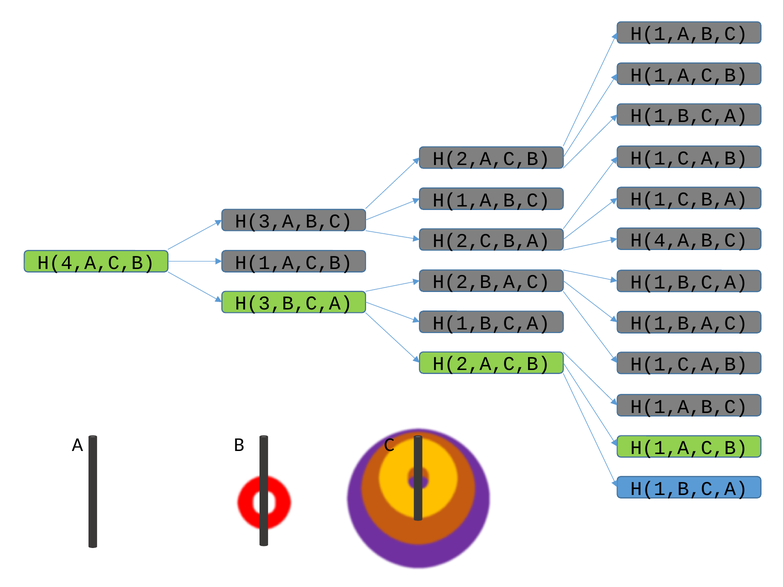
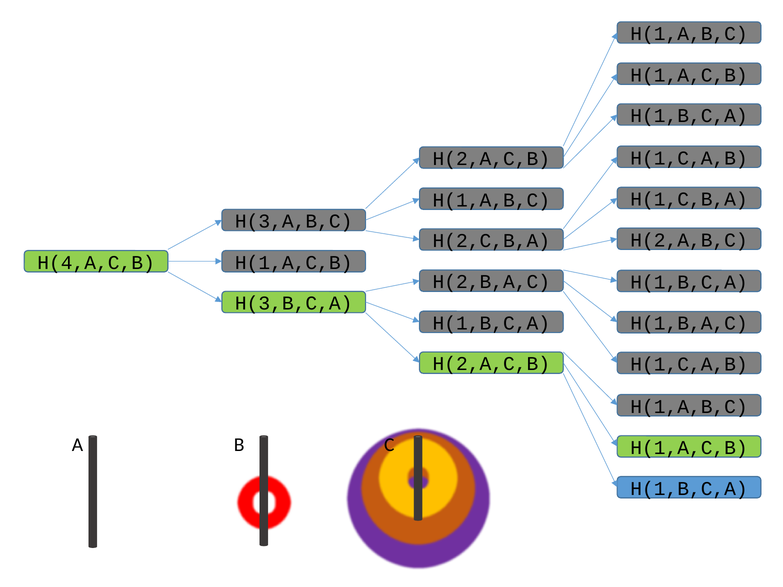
H(4,A,B,C: H(4,A,B,C -> H(2,A,B,C
